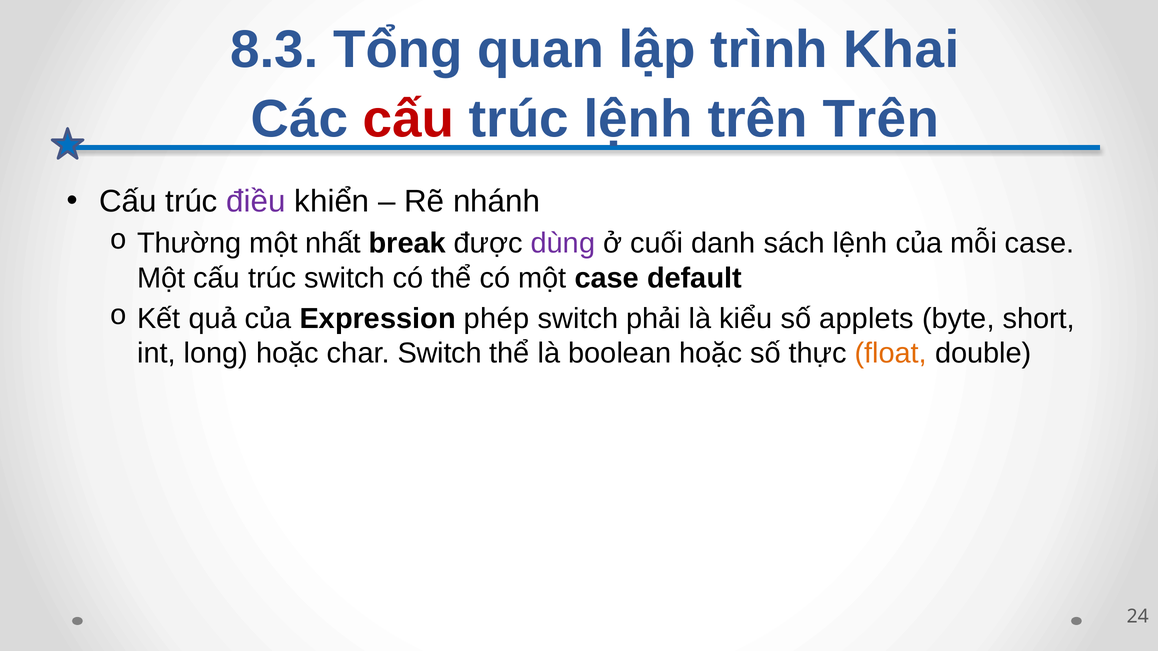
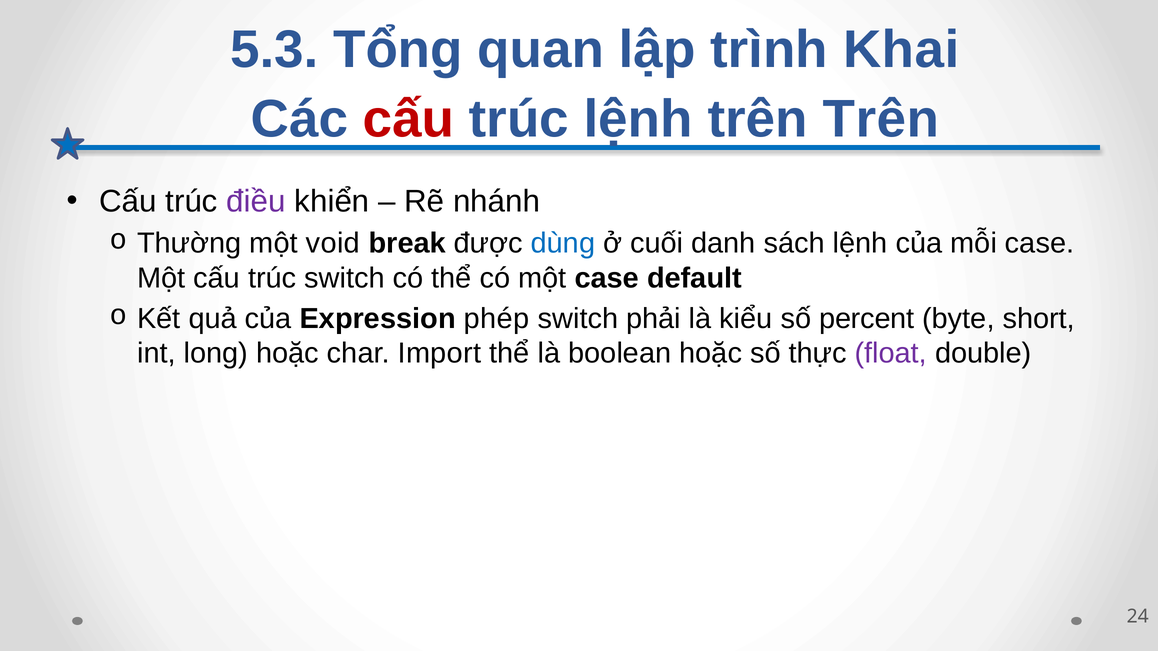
8.3: 8.3 -> 5.3
nhất: nhất -> void
dùng colour: purple -> blue
applets: applets -> percent
char Switch: Switch -> Import
float colour: orange -> purple
